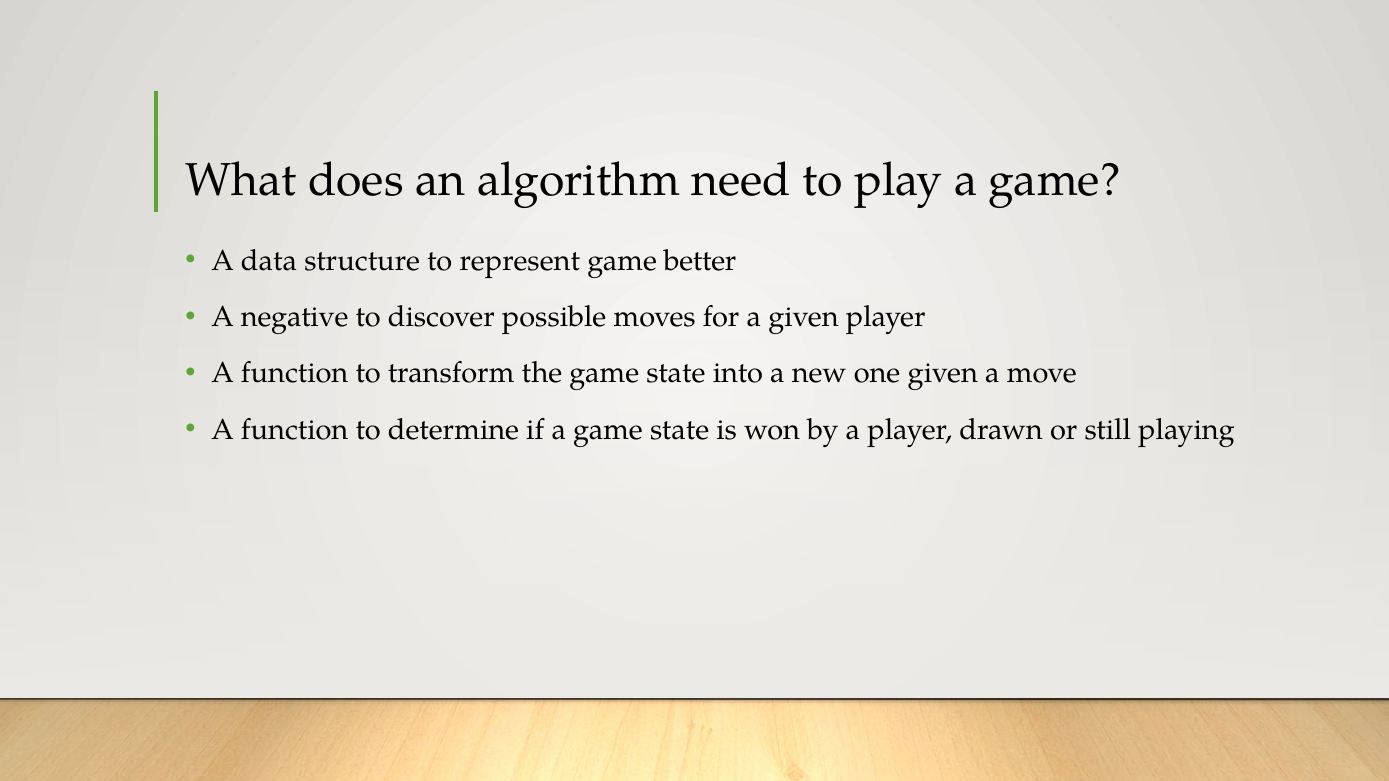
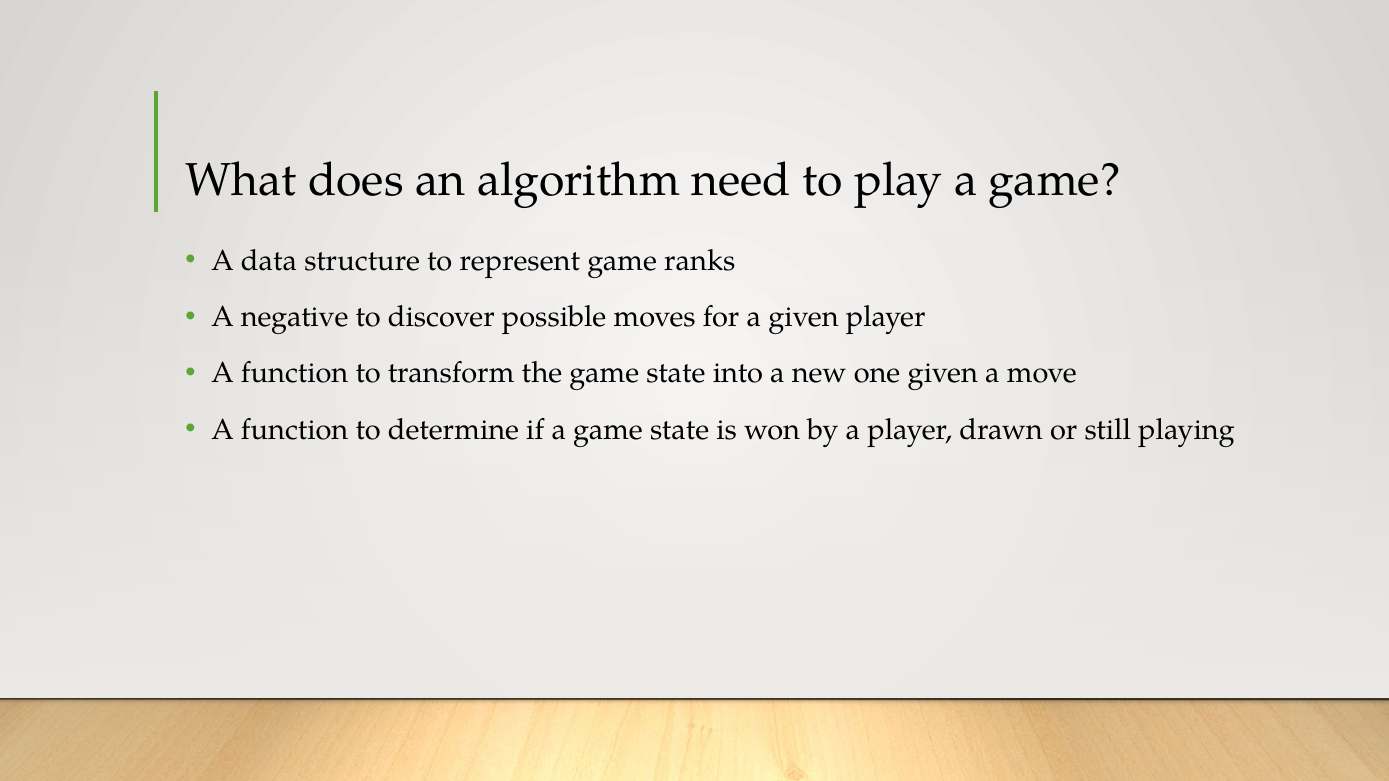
better: better -> ranks
